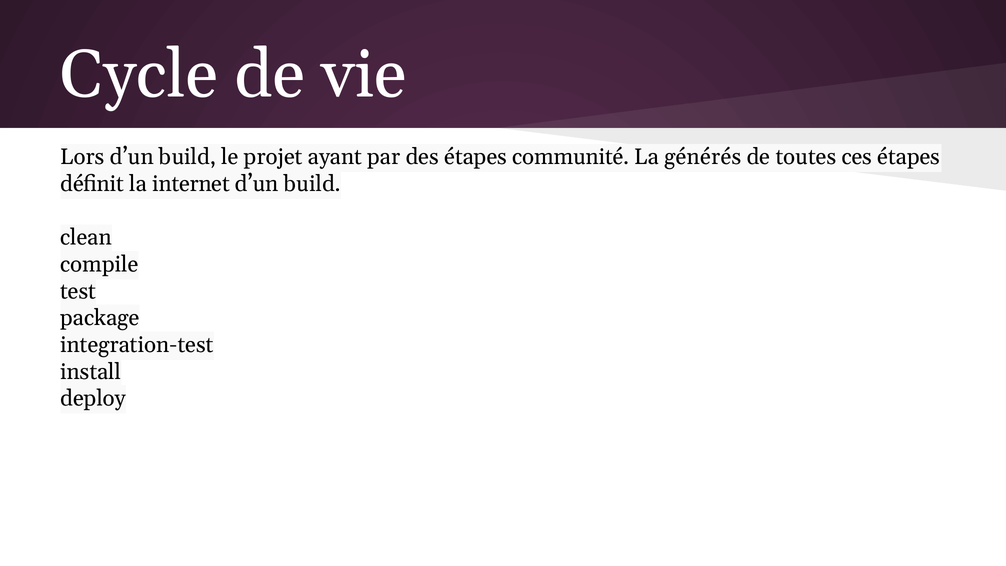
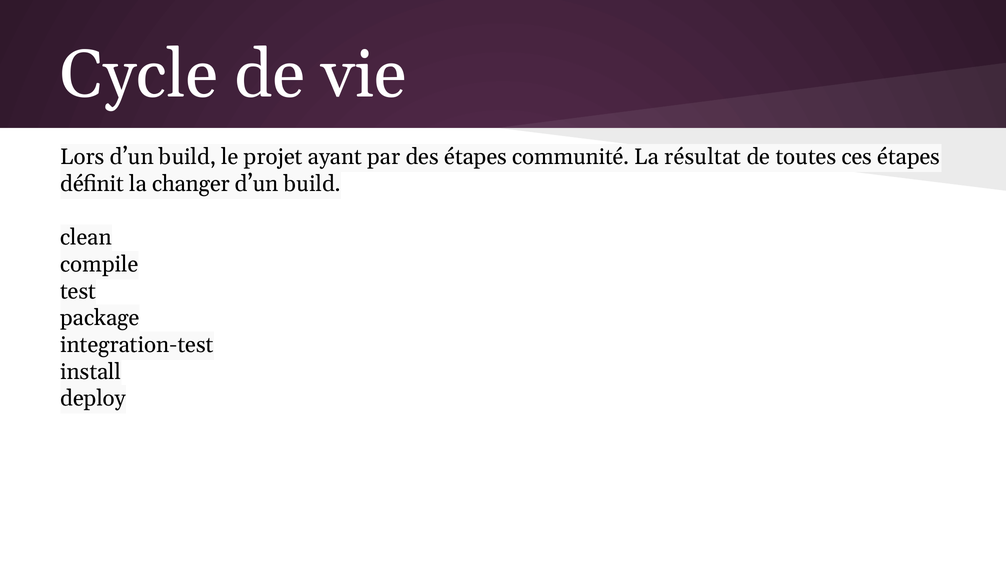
générés: générés -> résultat
internet: internet -> changer
